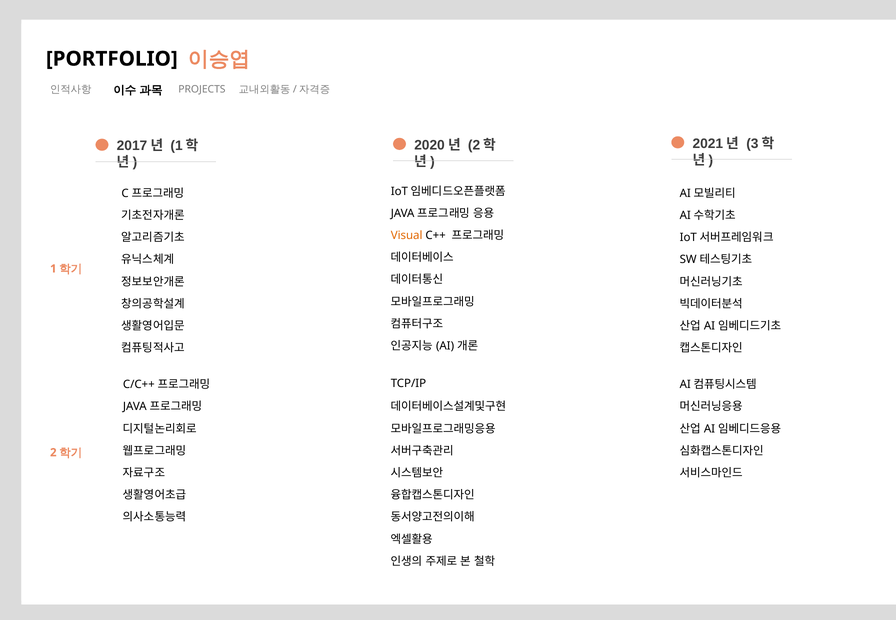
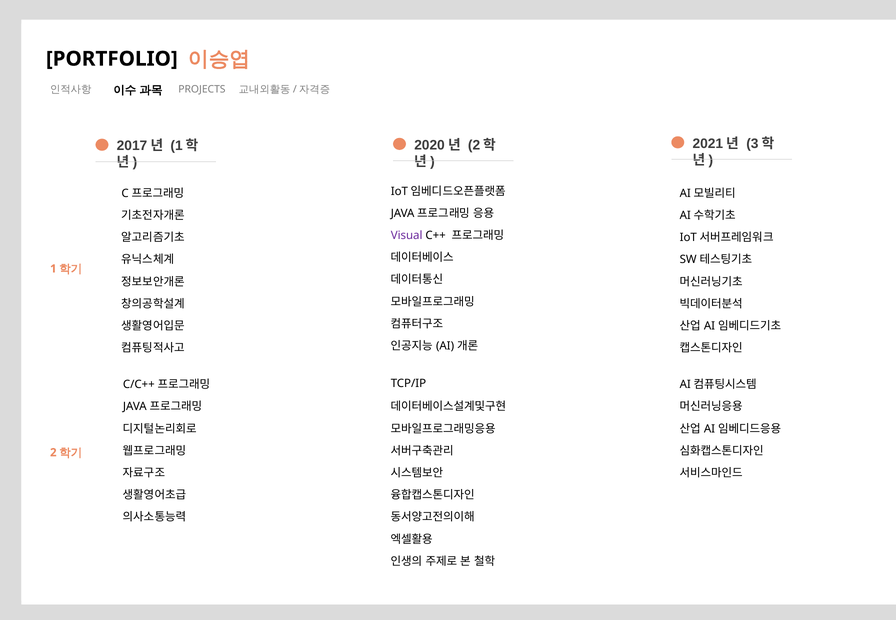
Visual colour: orange -> purple
